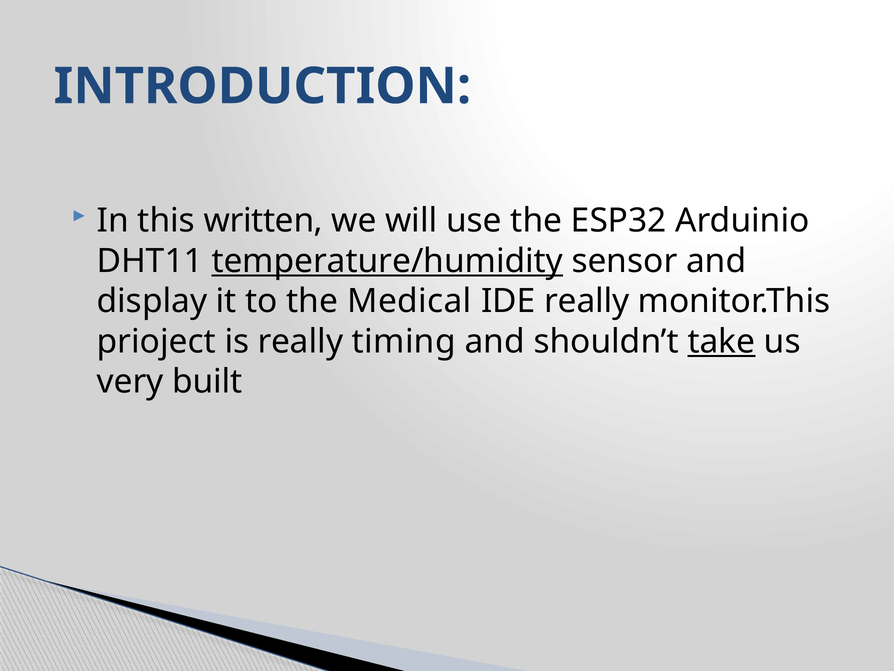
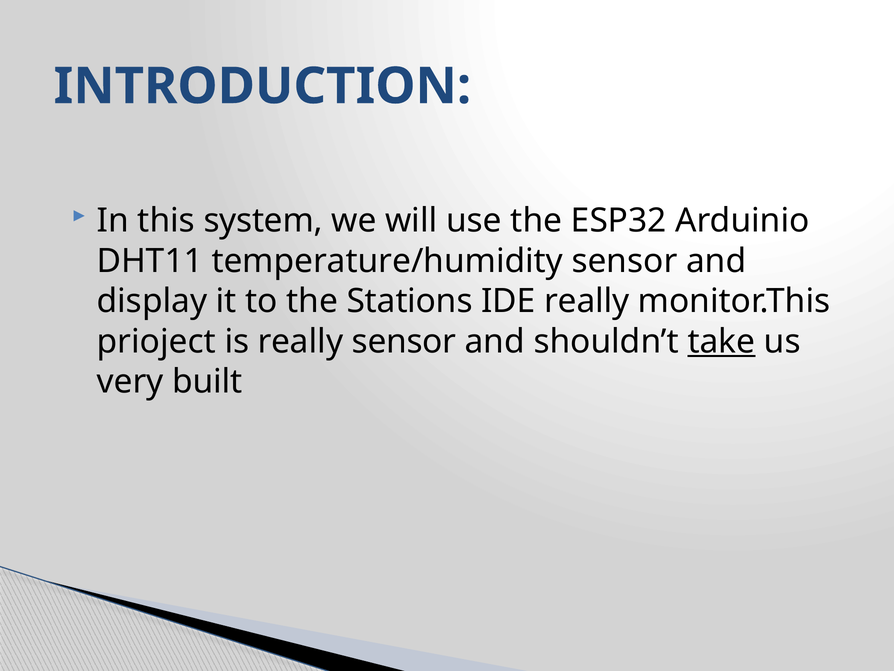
written: written -> system
temperature/humidity underline: present -> none
Medical: Medical -> Stations
really timing: timing -> sensor
